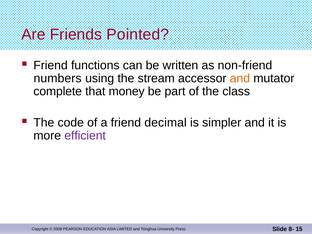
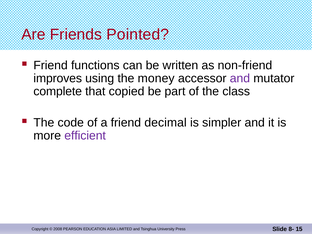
numbers: numbers -> improves
stream: stream -> money
and at (240, 78) colour: orange -> purple
money: money -> copied
